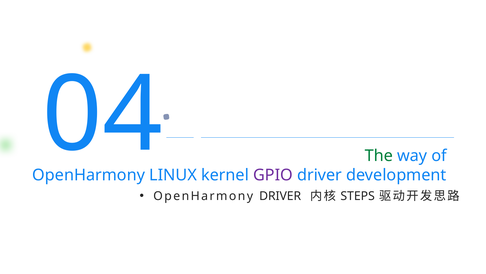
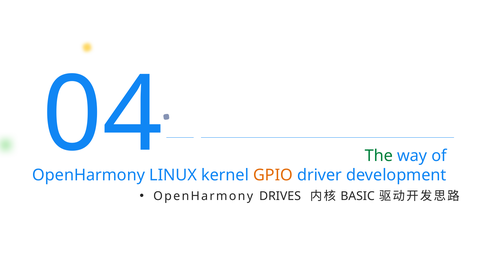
GPIO colour: purple -> orange
OpenHarmony DRIVER: DRIVER -> DRIVES
STEPS: STEPS -> BASIC
